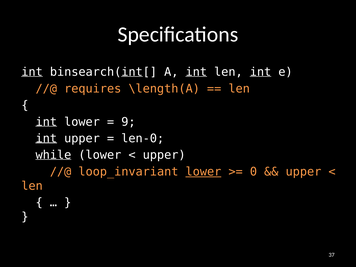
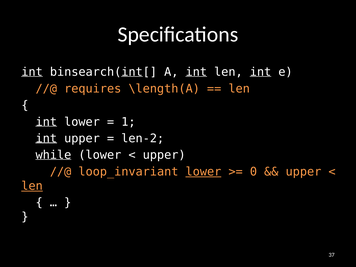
9: 9 -> 1
len-0: len-0 -> len-2
len at (32, 186) underline: none -> present
